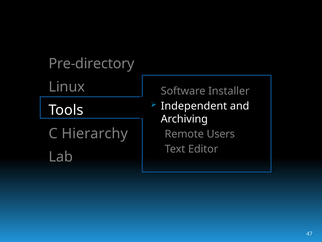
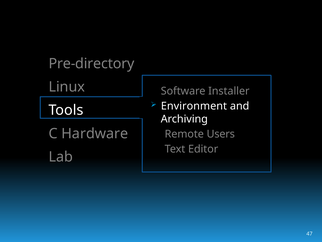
Independent: Independent -> Environment
Hierarchy: Hierarchy -> Hardware
